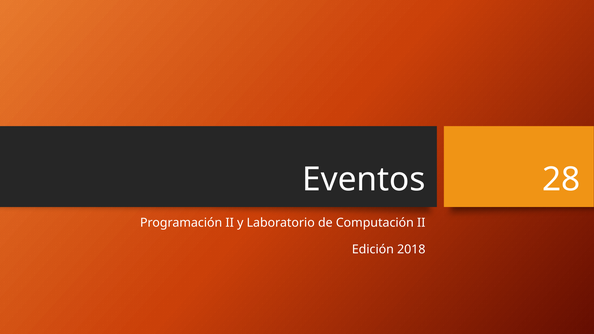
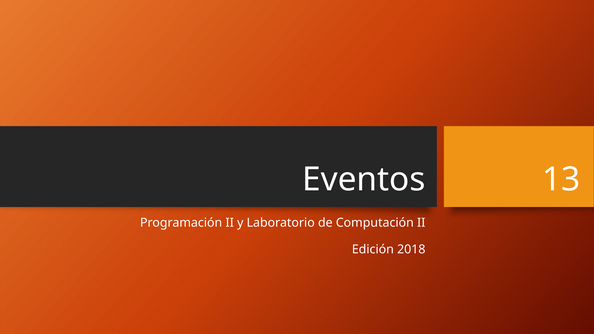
28: 28 -> 13
